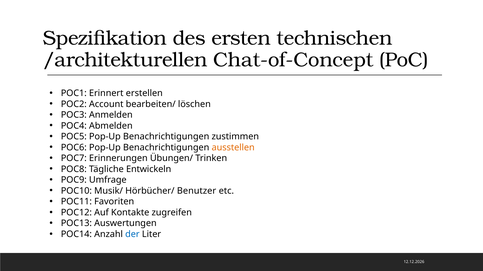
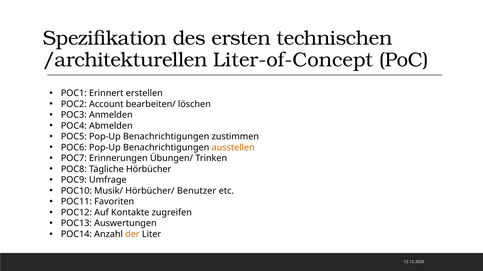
Chat-of-Concept: Chat-of-Concept -> Liter-of-Concept
Entwickeln: Entwickeln -> Hörbücher
der colour: blue -> orange
